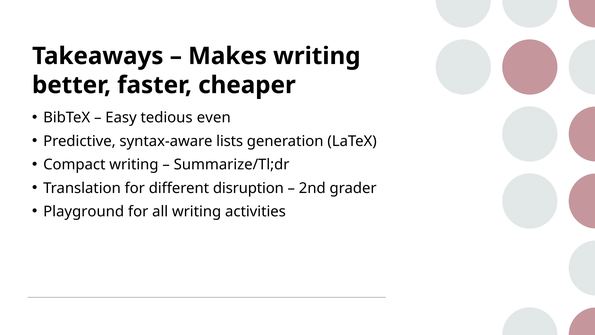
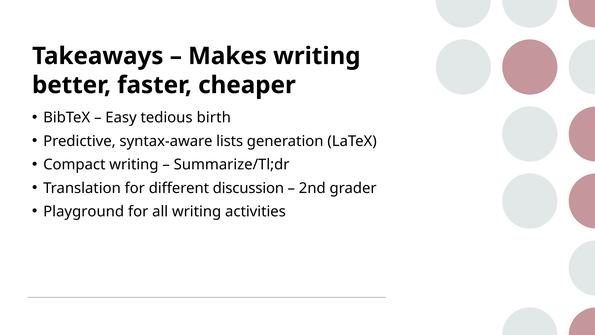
even: even -> birth
disruption: disruption -> discussion
